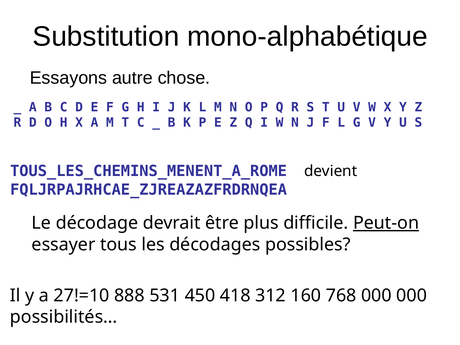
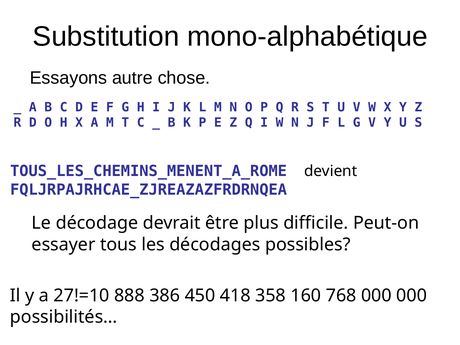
Peut-on underline: present -> none
531: 531 -> 386
312: 312 -> 358
